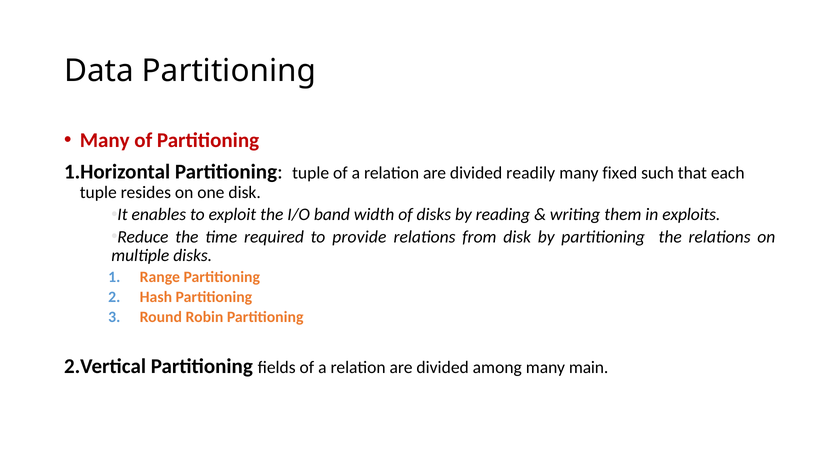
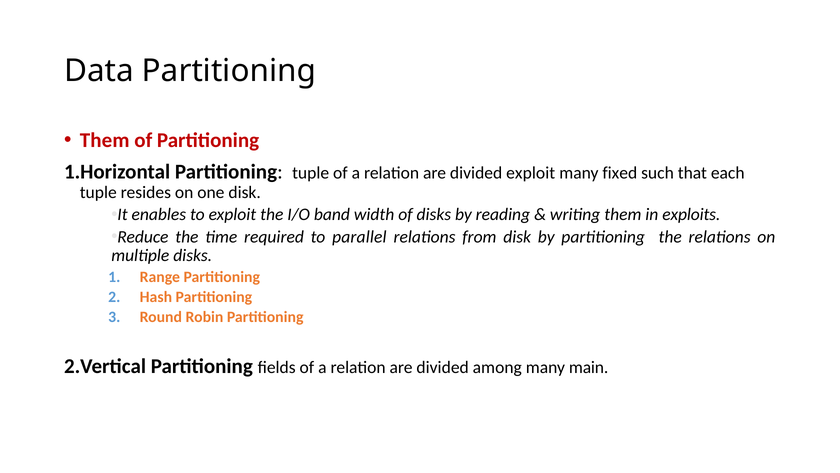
Many at (105, 140): Many -> Them
divided readily: readily -> exploit
provide: provide -> parallel
